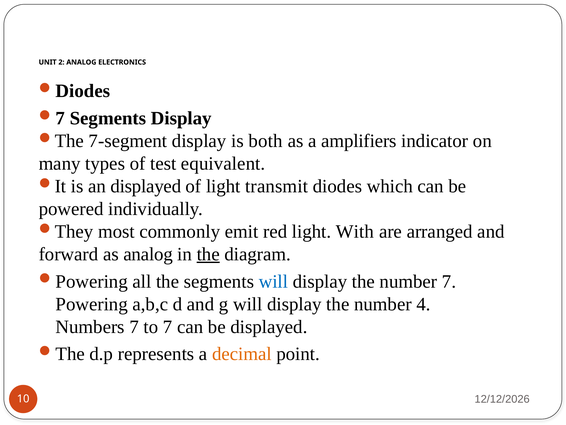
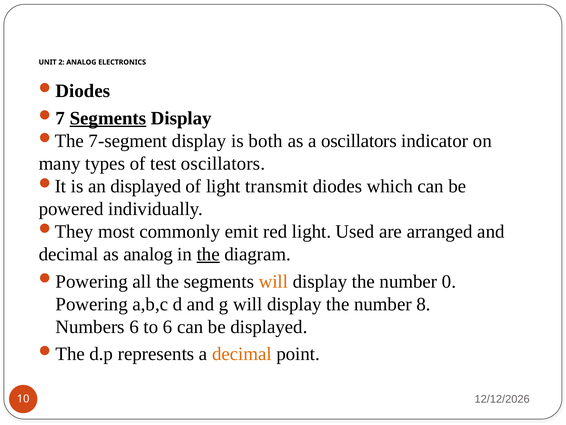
Segments at (108, 118) underline: none -> present
a amplifiers: amplifiers -> oscillators
test equivalent: equivalent -> oscillators
With: With -> Used
forward at (69, 254): forward -> decimal
will at (273, 281) colour: blue -> orange
number 7: 7 -> 0
4: 4 -> 8
Numbers 7: 7 -> 6
to 7: 7 -> 6
